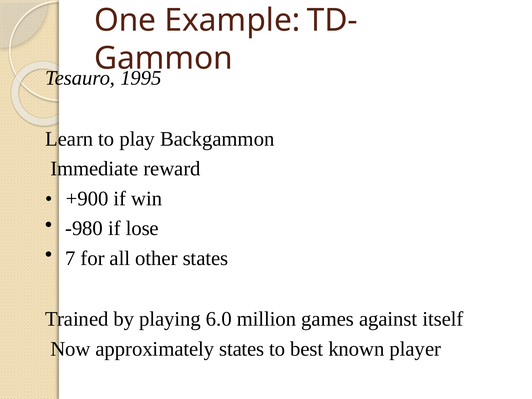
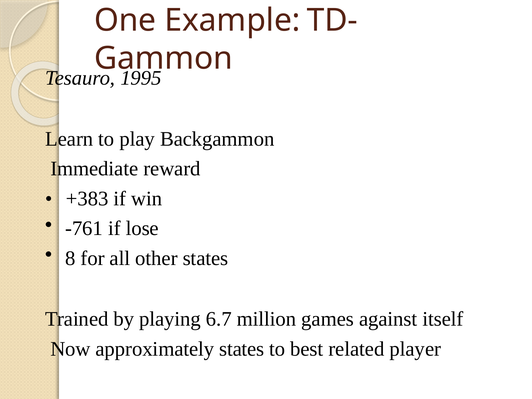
+900: +900 -> +383
-980: -980 -> -761
7: 7 -> 8
6.0: 6.0 -> 6.7
known: known -> related
